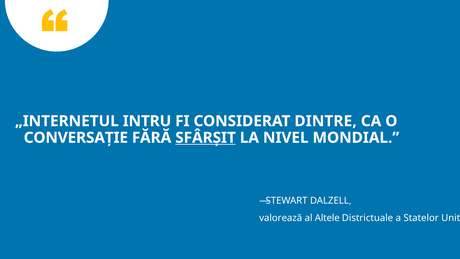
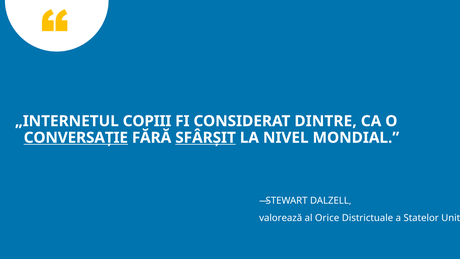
INTRU: INTRU -> COPIII
CONVERSAȚIE underline: none -> present
Altele: Altele -> Orice
